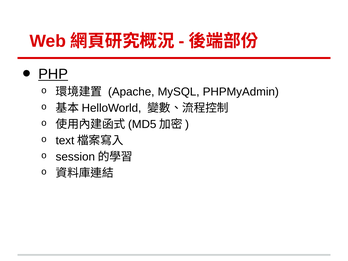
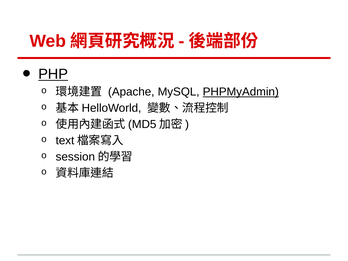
PHPMyAdmin underline: none -> present
